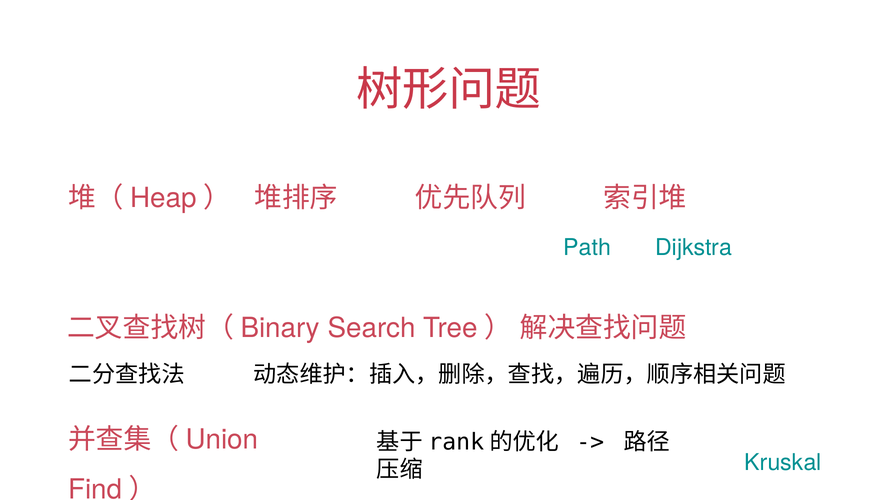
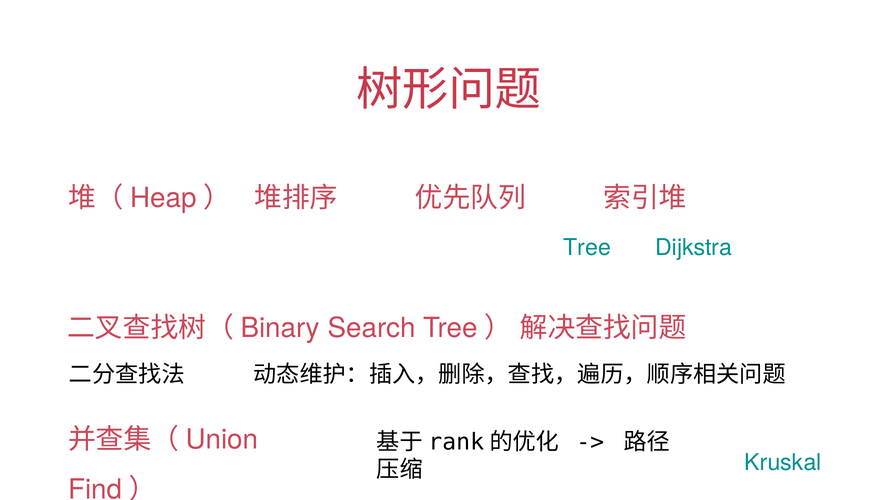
Path at (587, 247): Path -> Tree
